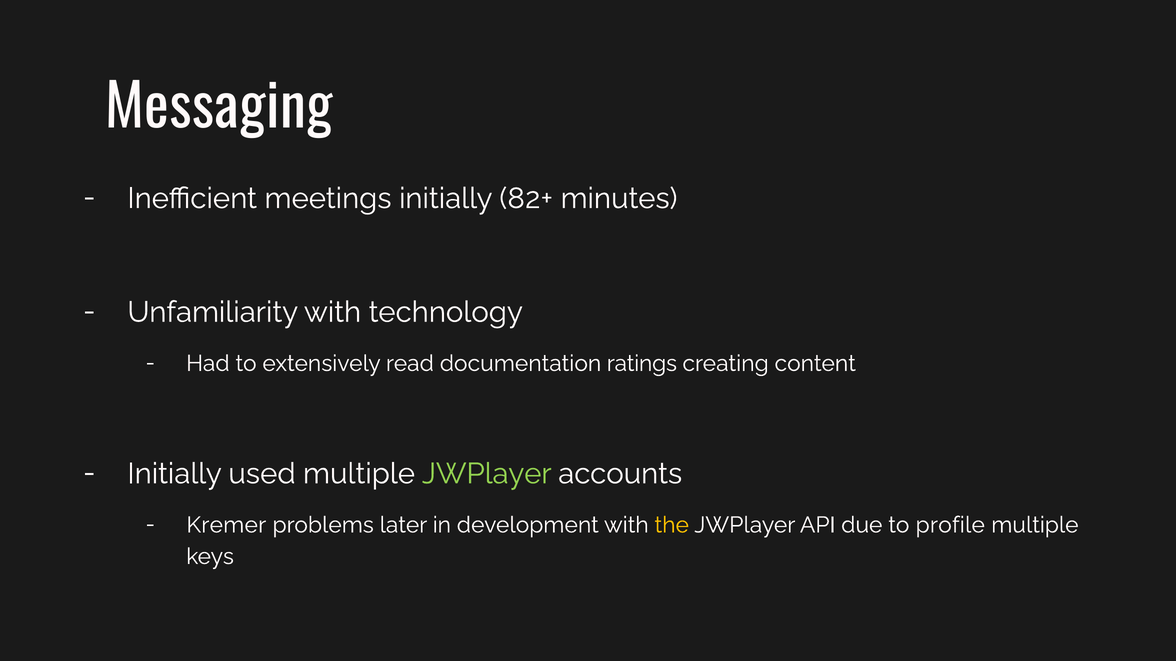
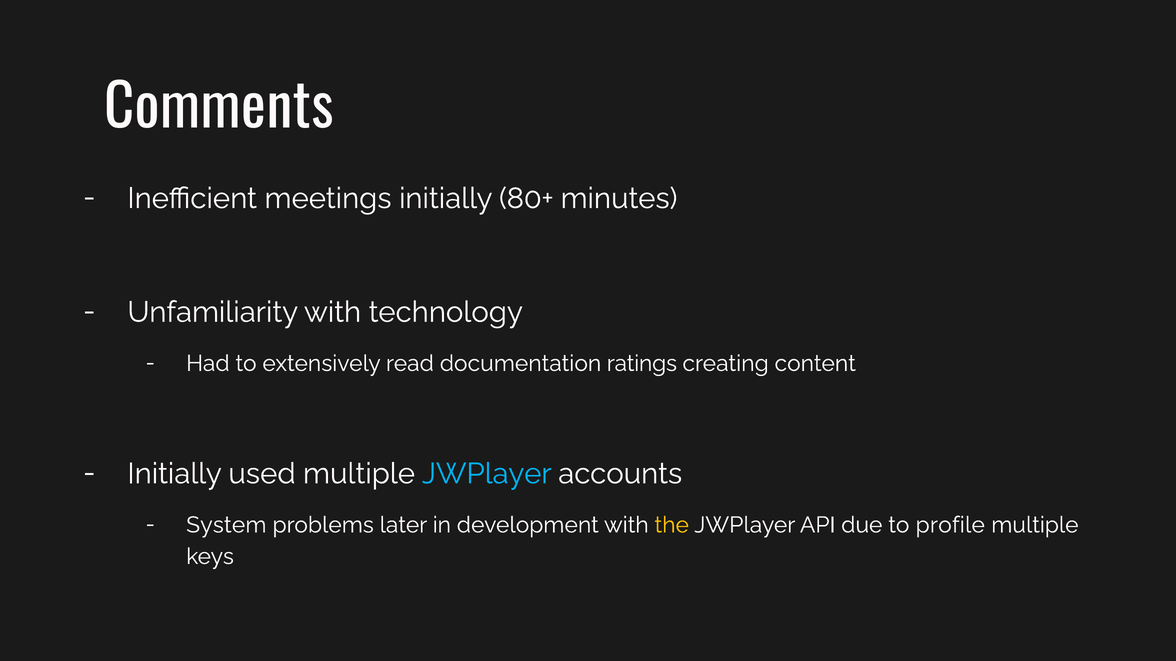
Messaging: Messaging -> Comments
82+: 82+ -> 80+
JWPlayer at (487, 474) colour: light green -> light blue
Kremer: Kremer -> System
